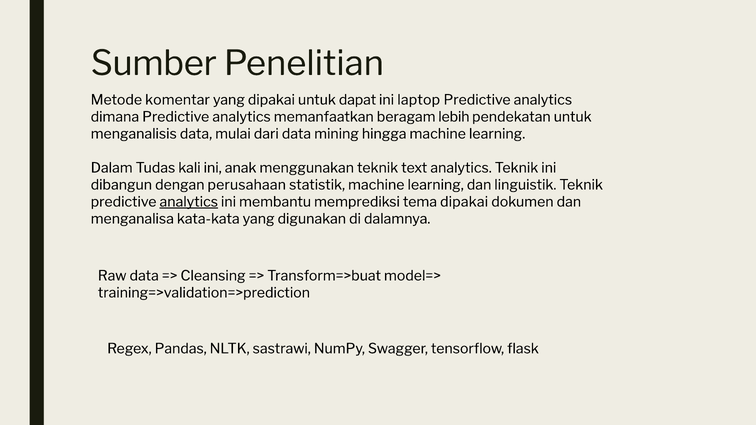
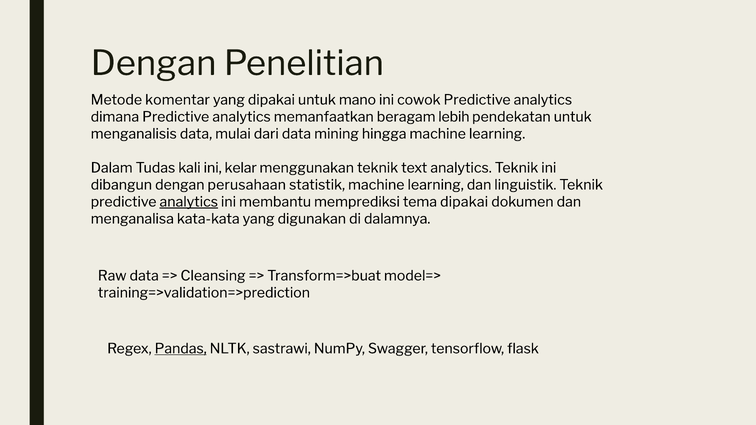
Sumber at (154, 64): Sumber -> Dengan
dapat: dapat -> mano
laptop: laptop -> cowok
anak: anak -> kelar
Pandas underline: none -> present
